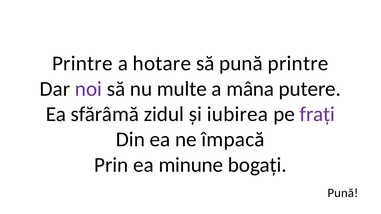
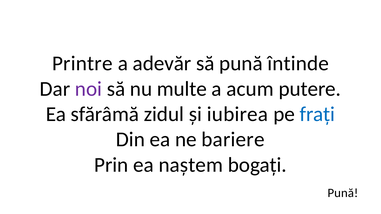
hotare: hotare -> adevăr
pună printre: printre -> întinde
mâna: mâna -> acum
frați colour: purple -> blue
împacă: împacă -> bariere
minune: minune -> naștem
